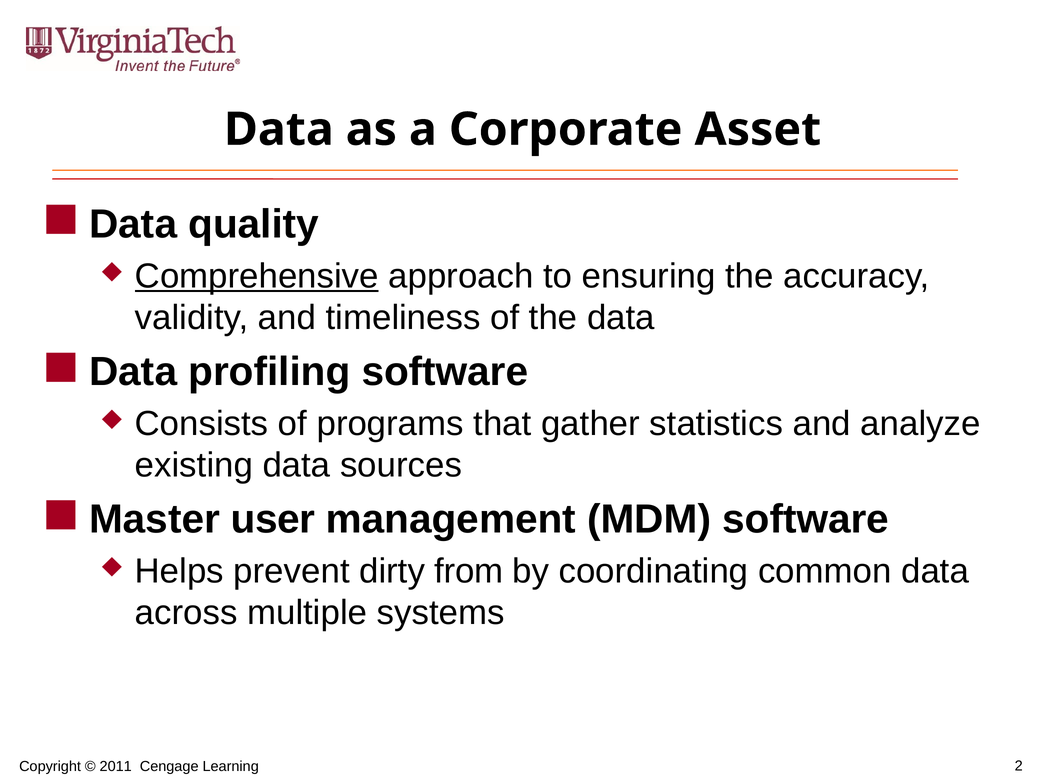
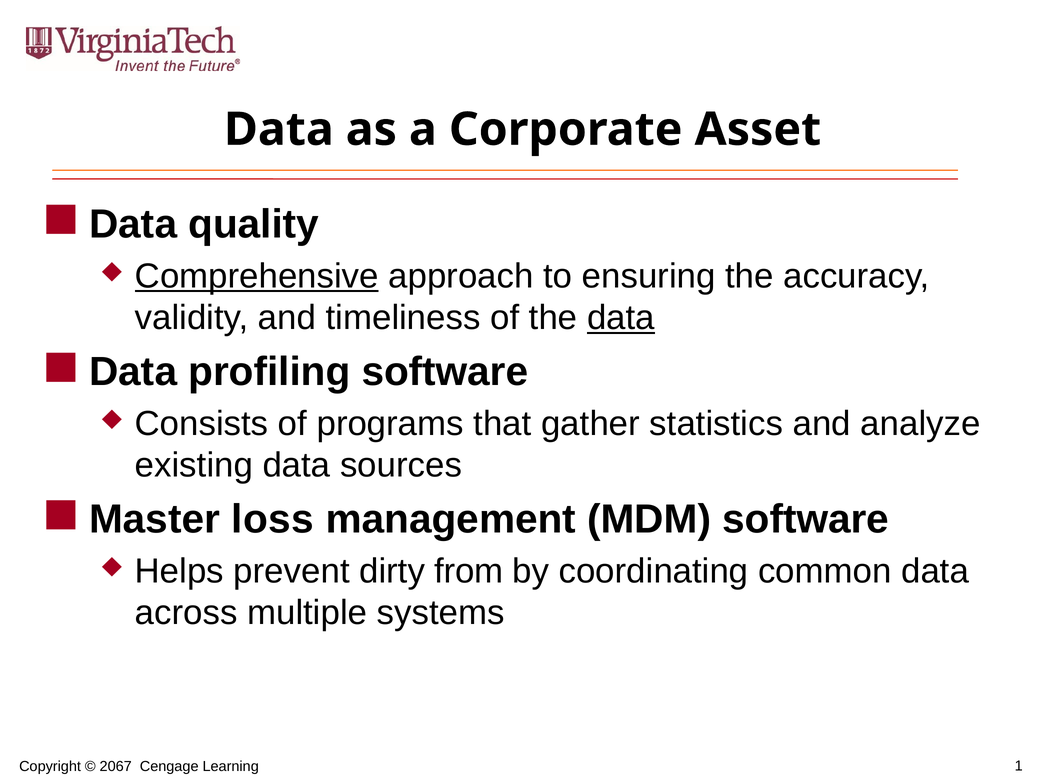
data at (621, 318) underline: none -> present
user: user -> loss
2011: 2011 -> 2067
2: 2 -> 1
